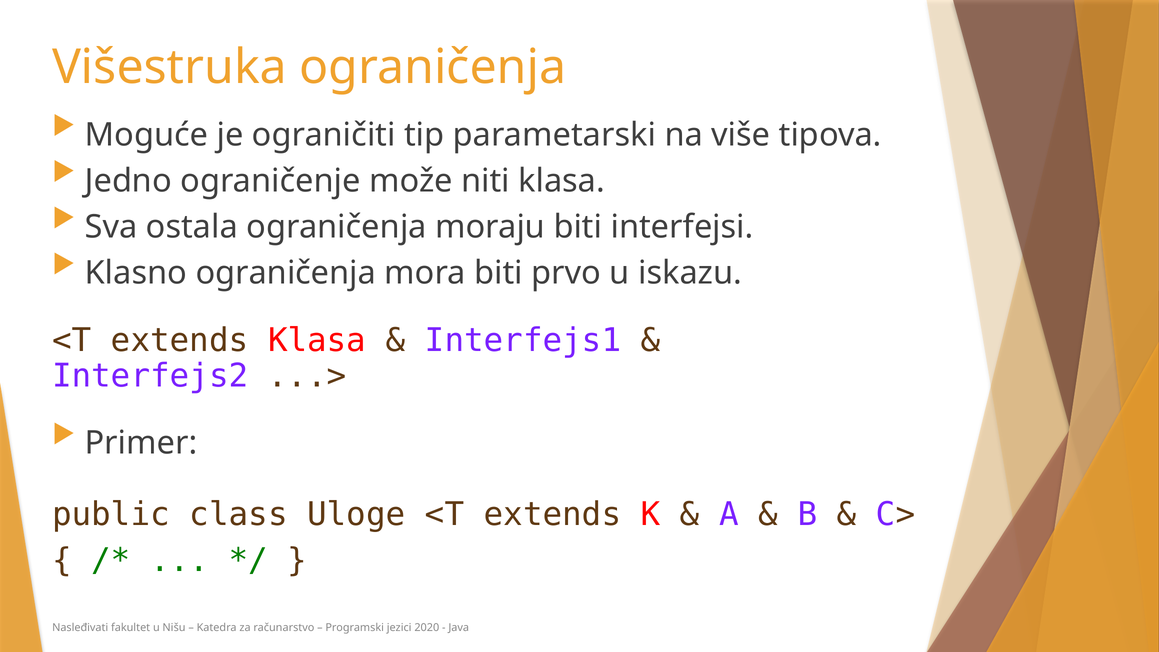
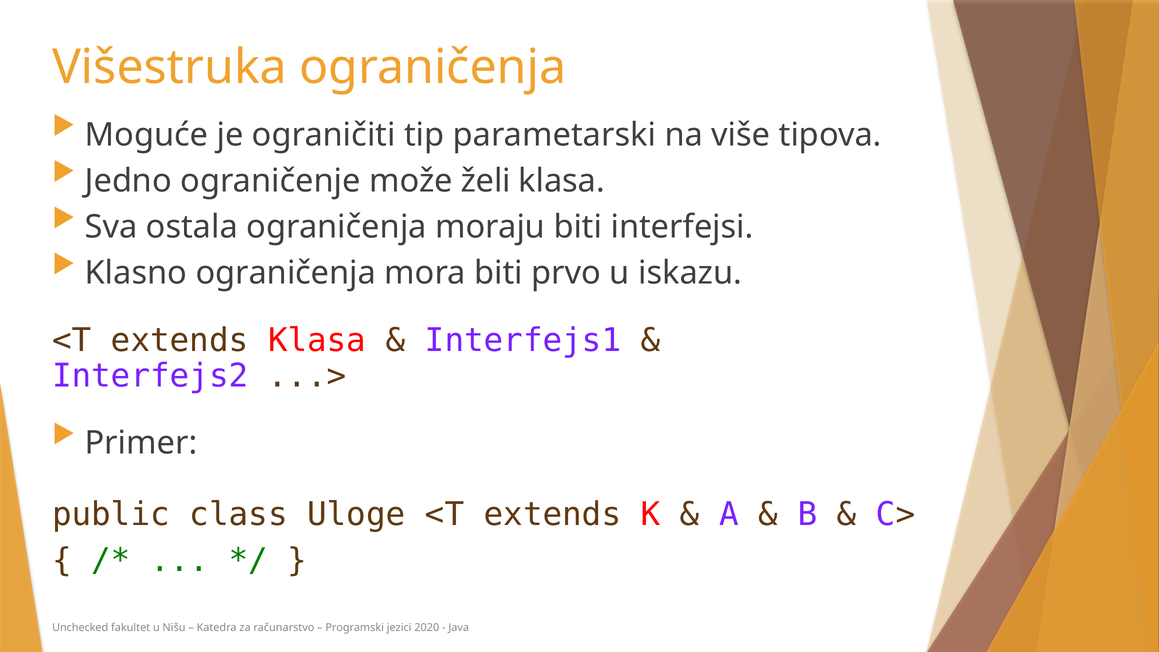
niti: niti -> želi
Nasleđivati: Nasleđivati -> Unchecked
